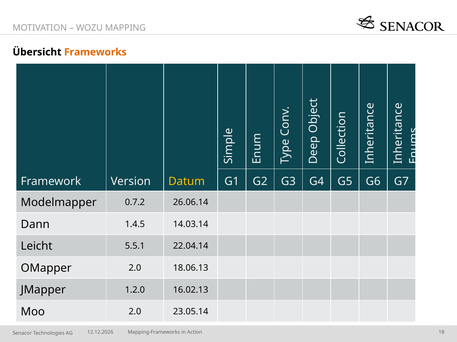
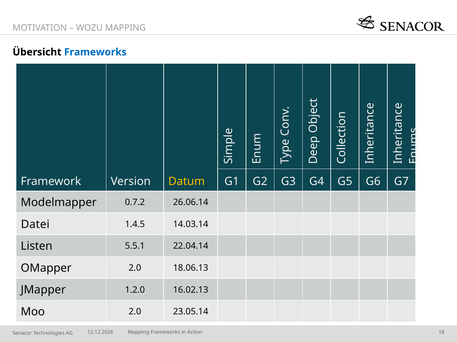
Frameworks colour: orange -> blue
Dann: Dann -> Datei
Leicht: Leicht -> Listen
